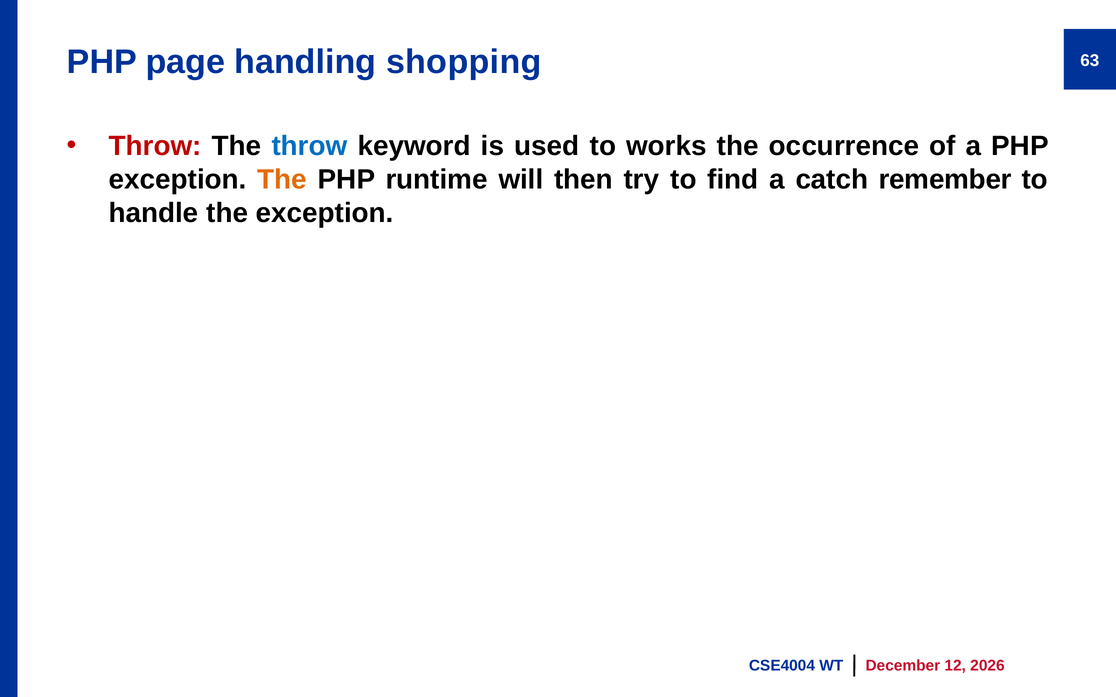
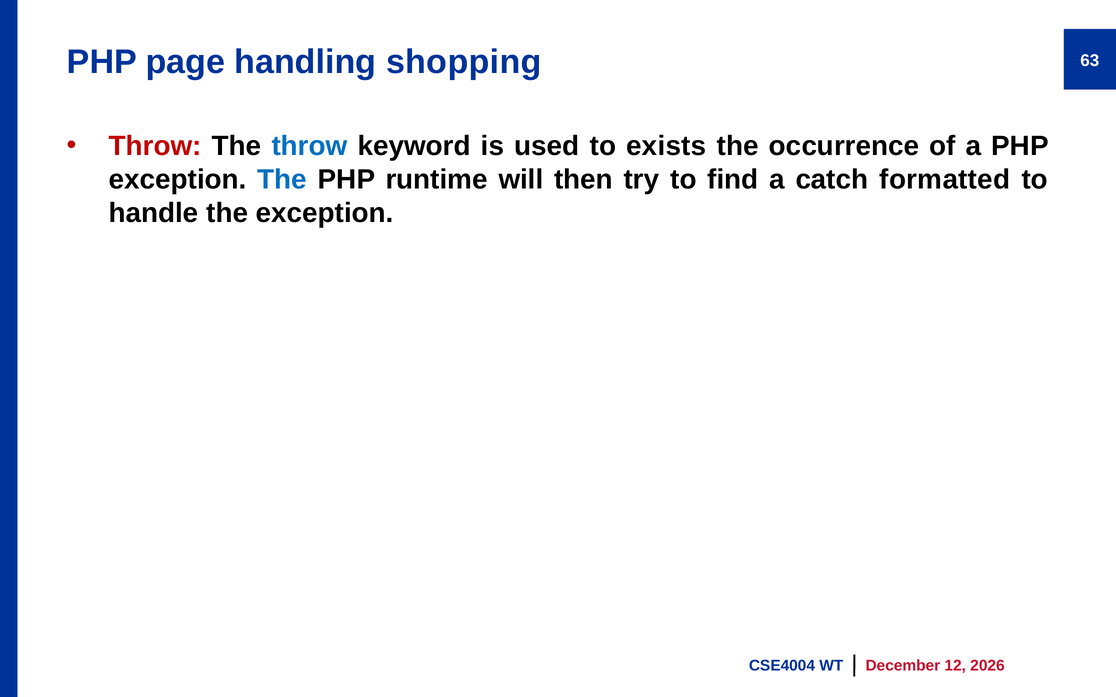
works: works -> exists
The at (282, 180) colour: orange -> blue
remember: remember -> formatted
